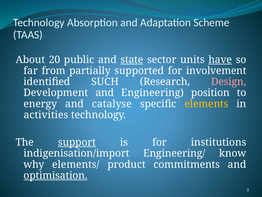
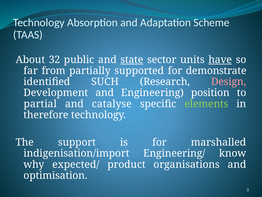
20: 20 -> 32
involvement: involvement -> demonstrate
energy: energy -> partial
elements colour: yellow -> light green
activities: activities -> therefore
support underline: present -> none
institutions: institutions -> marshalled
elements/: elements/ -> expected/
commitments: commitments -> organisations
optimisation underline: present -> none
